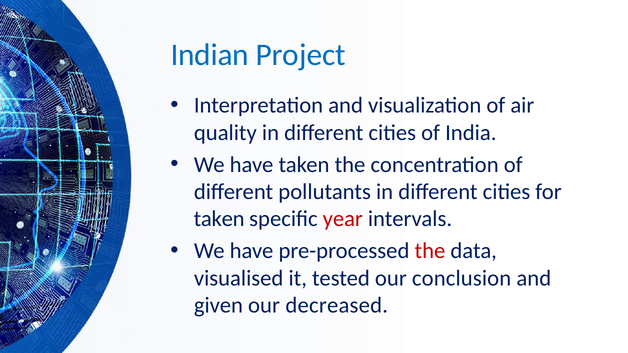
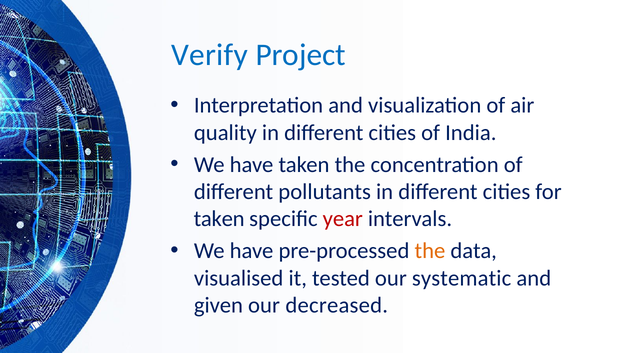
Indian: Indian -> Verify
the at (430, 251) colour: red -> orange
conclusion: conclusion -> systematic
